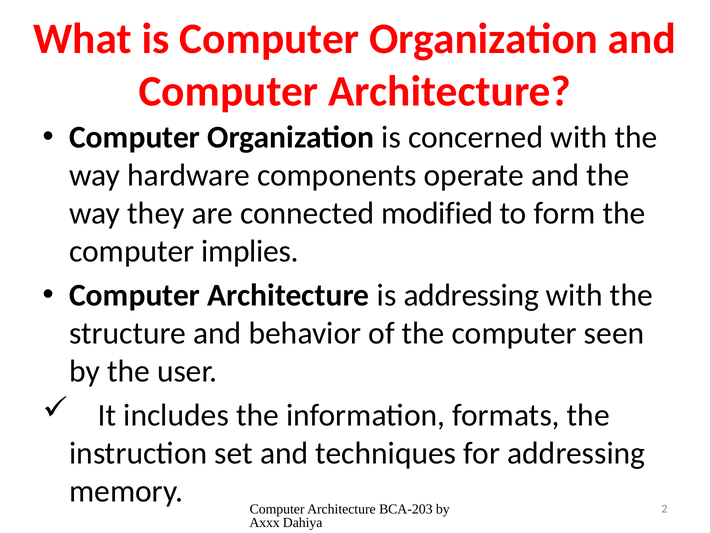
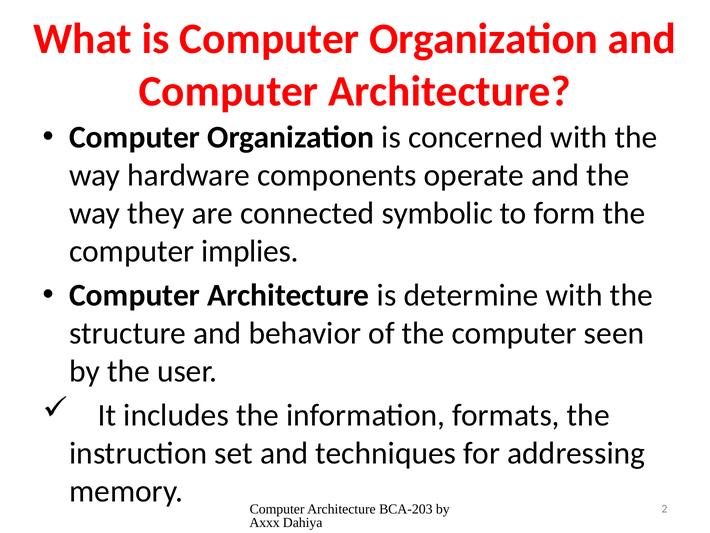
modified: modified -> symbolic
is addressing: addressing -> determine
